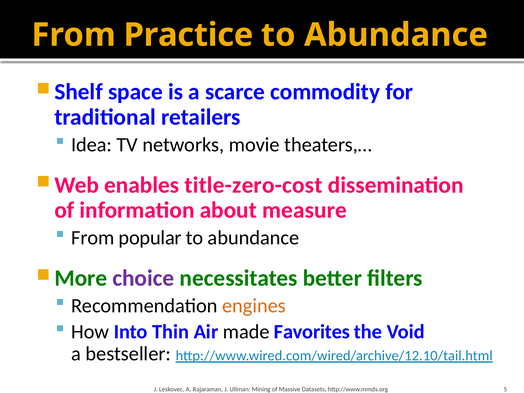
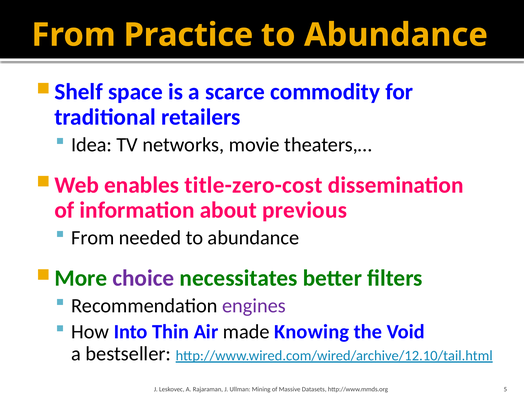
measure: measure -> previous
popular: popular -> needed
engines colour: orange -> purple
Favorites: Favorites -> Knowing
